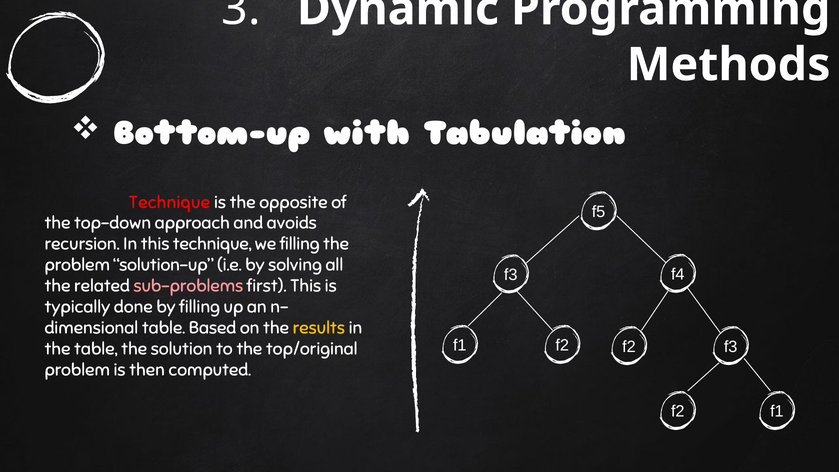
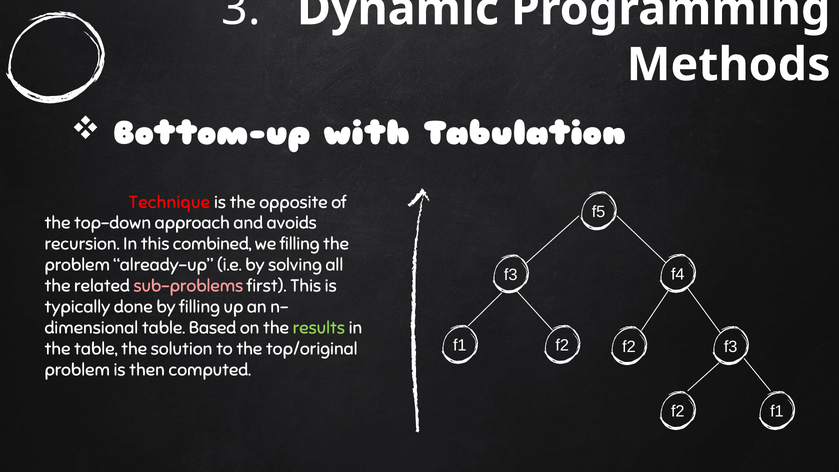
this technique: technique -> combined
solution-up: solution-up -> already-up
results colour: yellow -> light green
